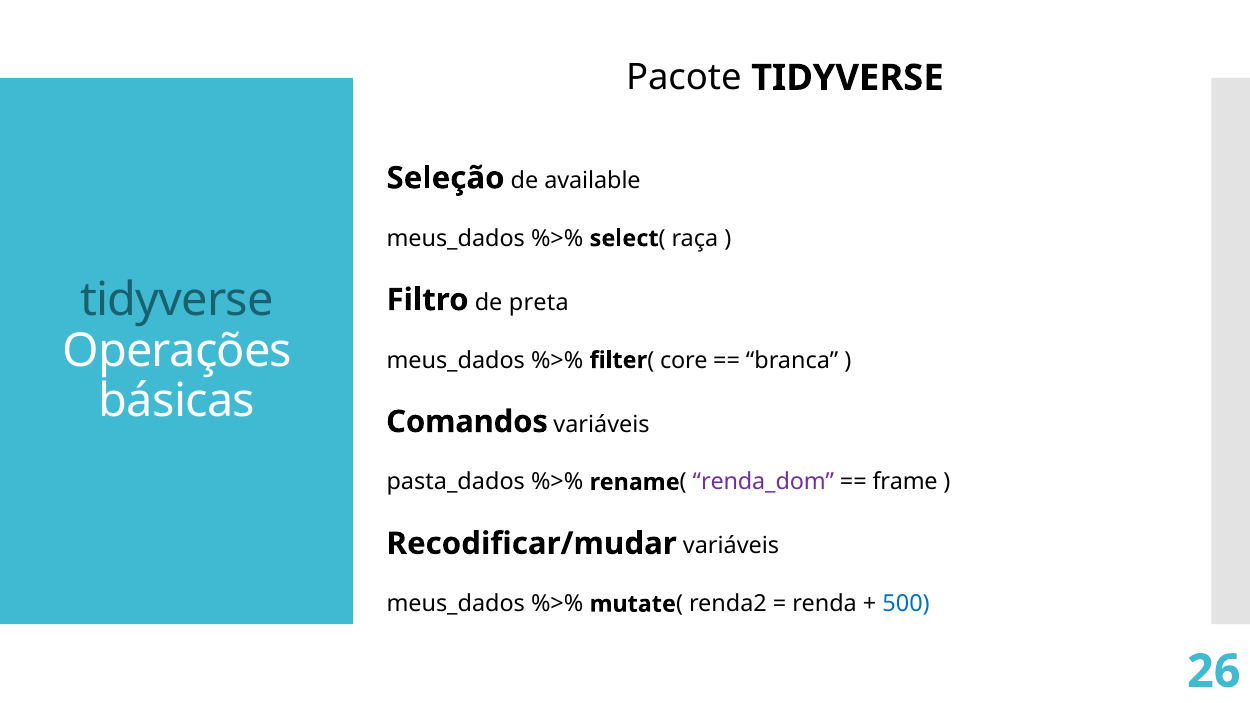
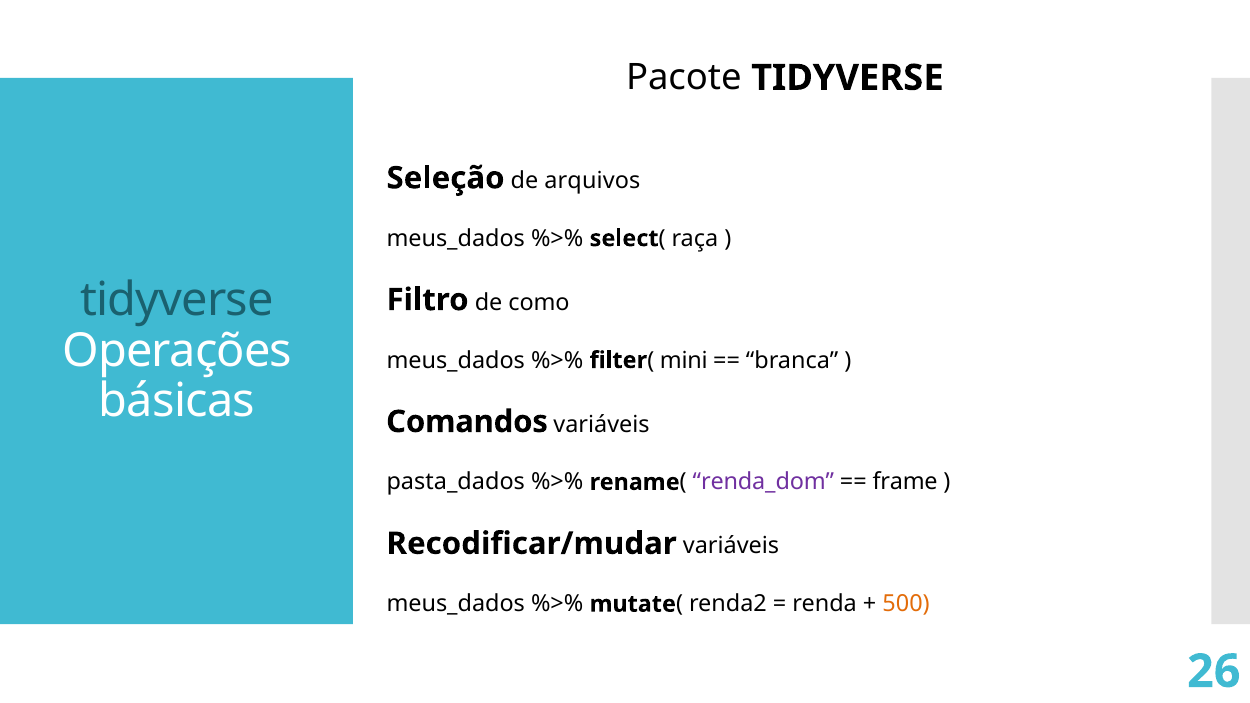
available: available -> arquivos
preta: preta -> como
core: core -> mini
500 colour: blue -> orange
